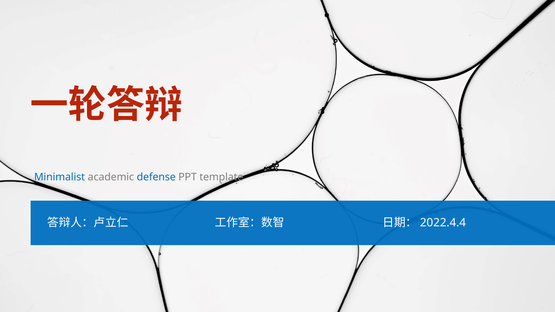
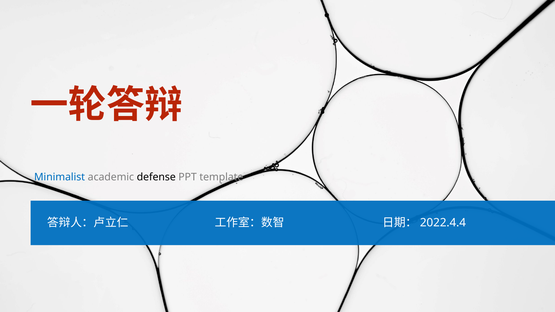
defense colour: blue -> black
